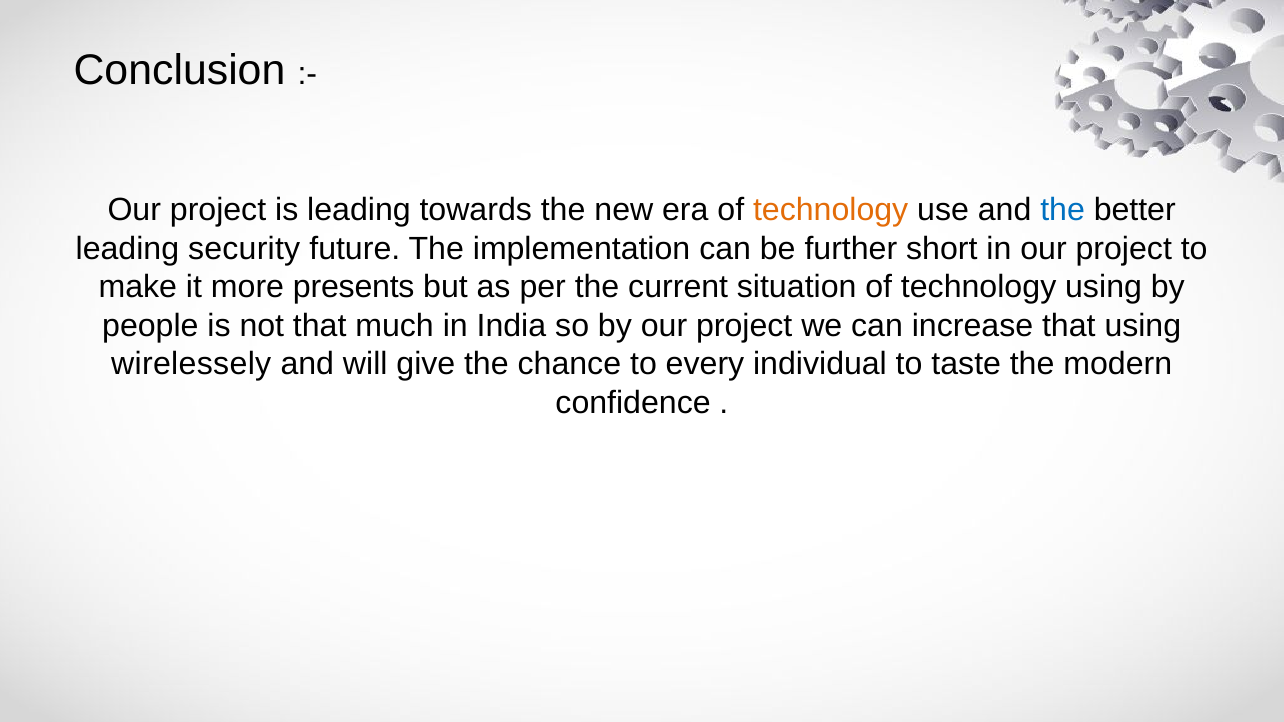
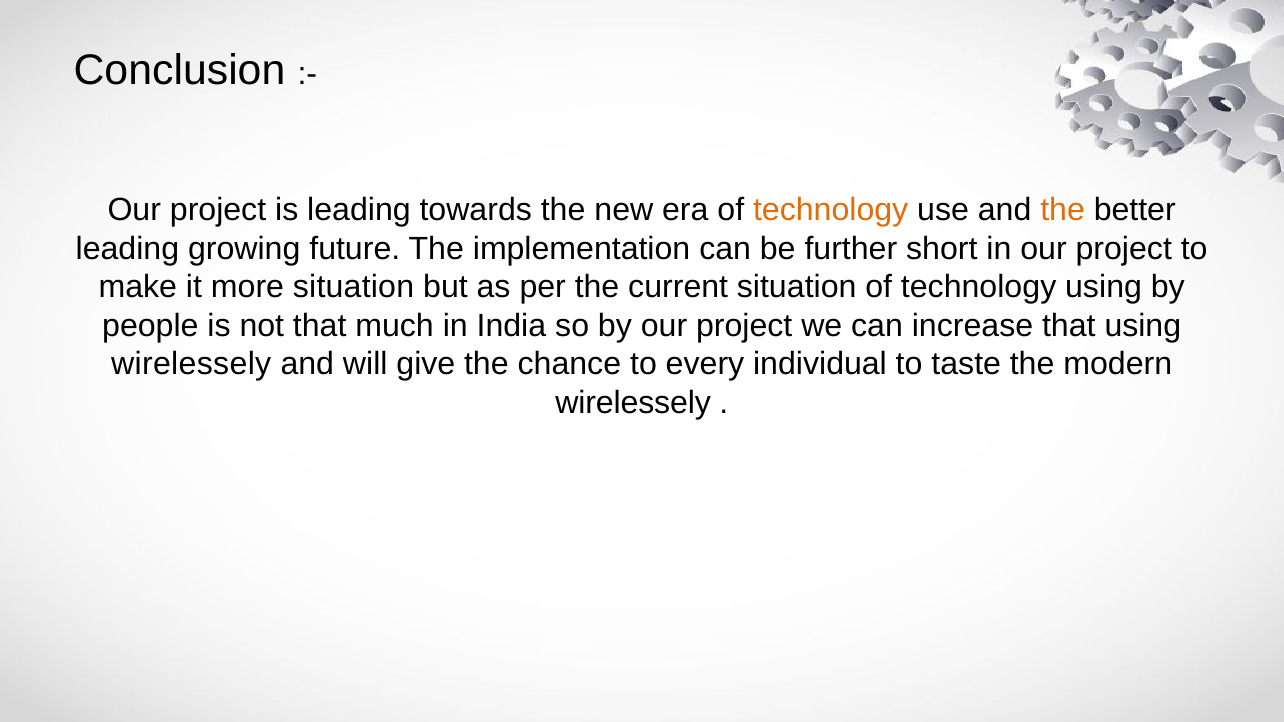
the at (1063, 210) colour: blue -> orange
security: security -> growing
more presents: presents -> situation
confidence at (633, 403): confidence -> wirelessely
